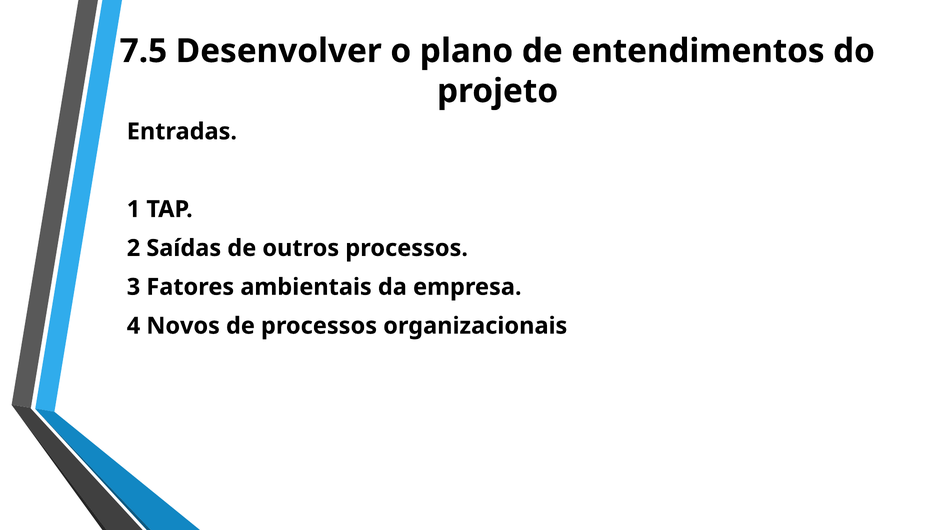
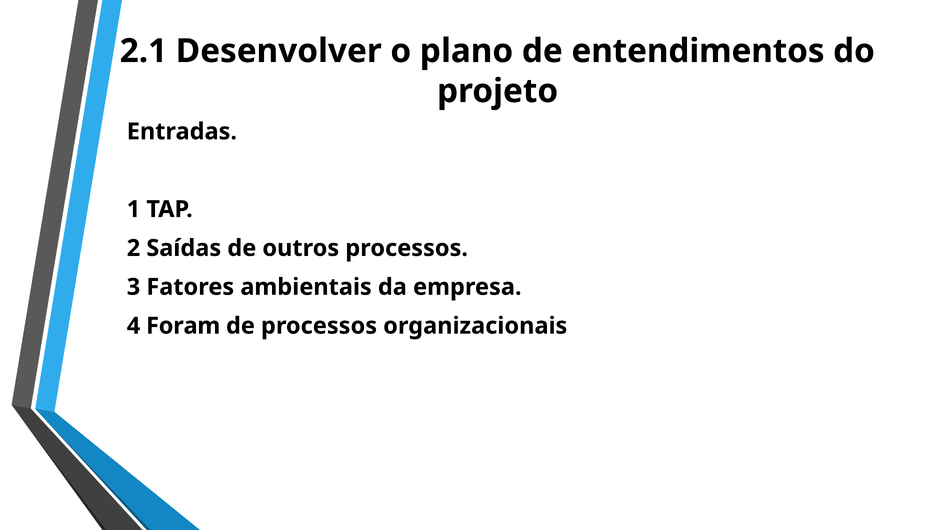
7.5: 7.5 -> 2.1
Novos: Novos -> Foram
